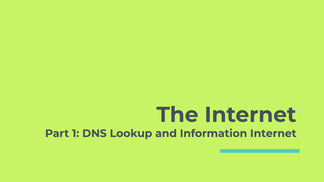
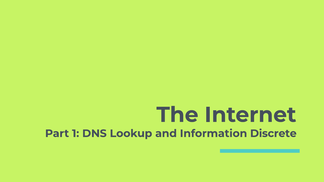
Information Internet: Internet -> Discrete
